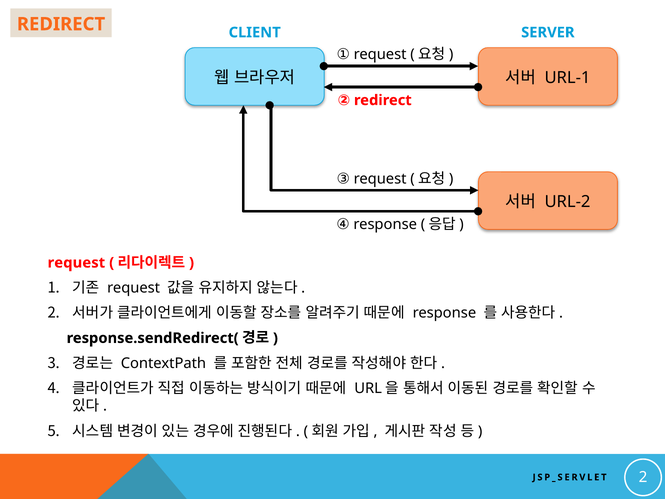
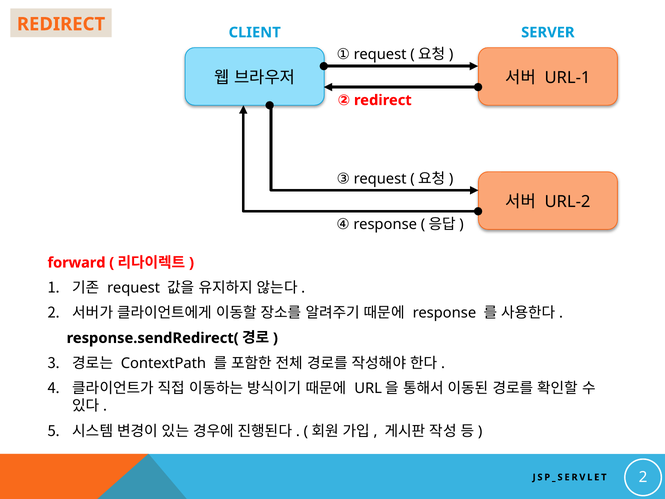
request at (76, 263): request -> forward
